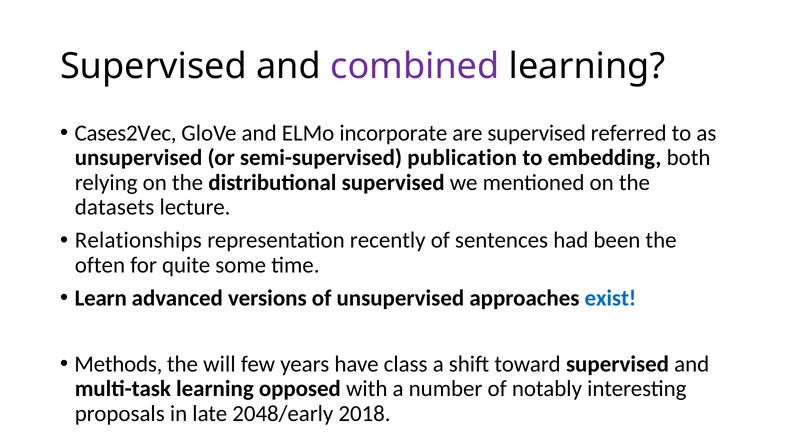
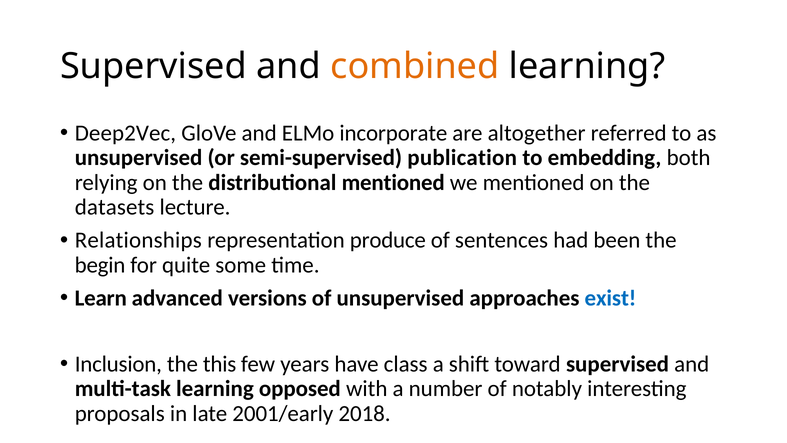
combined colour: purple -> orange
Cases2Vec: Cases2Vec -> Deep2Vec
are supervised: supervised -> altogether
distributional supervised: supervised -> mentioned
recently: recently -> produce
often: often -> begin
Methods: Methods -> Inclusion
will: will -> this
2048/early: 2048/early -> 2001/early
